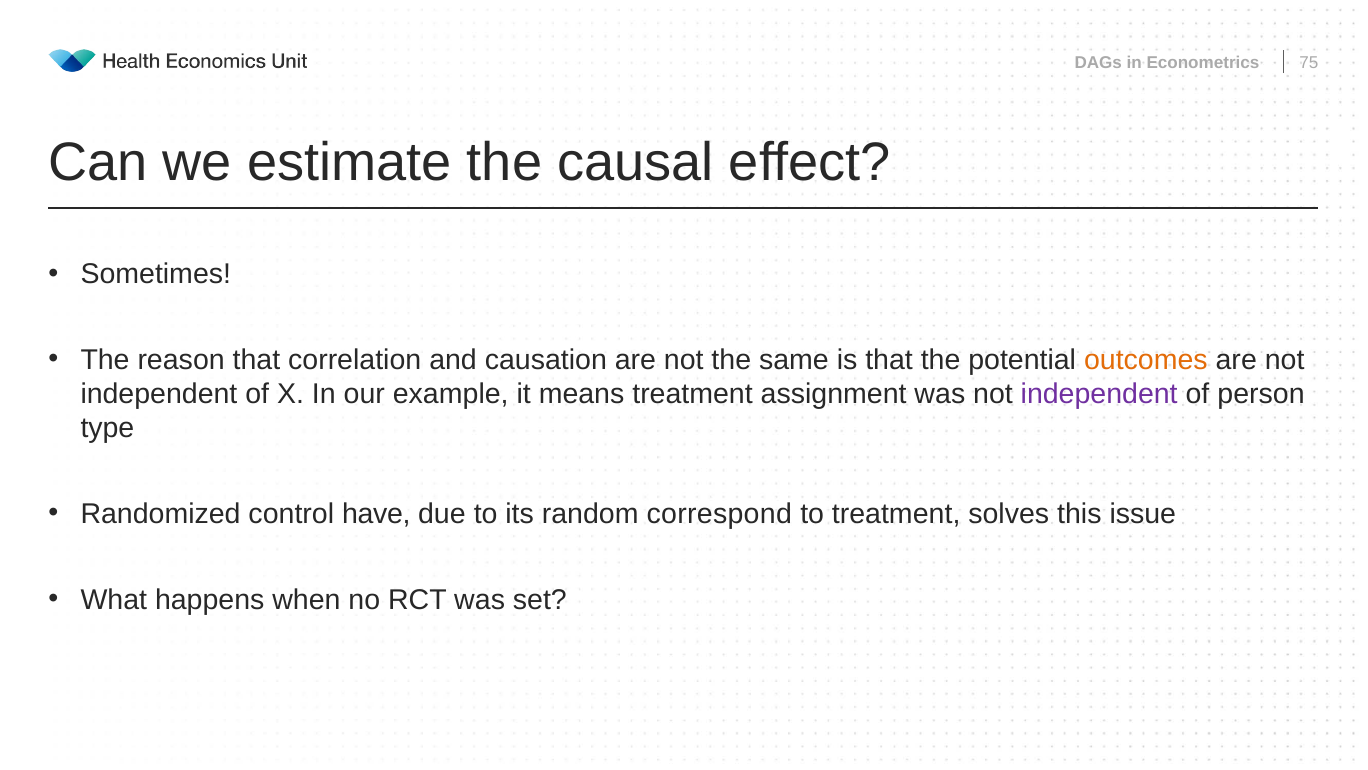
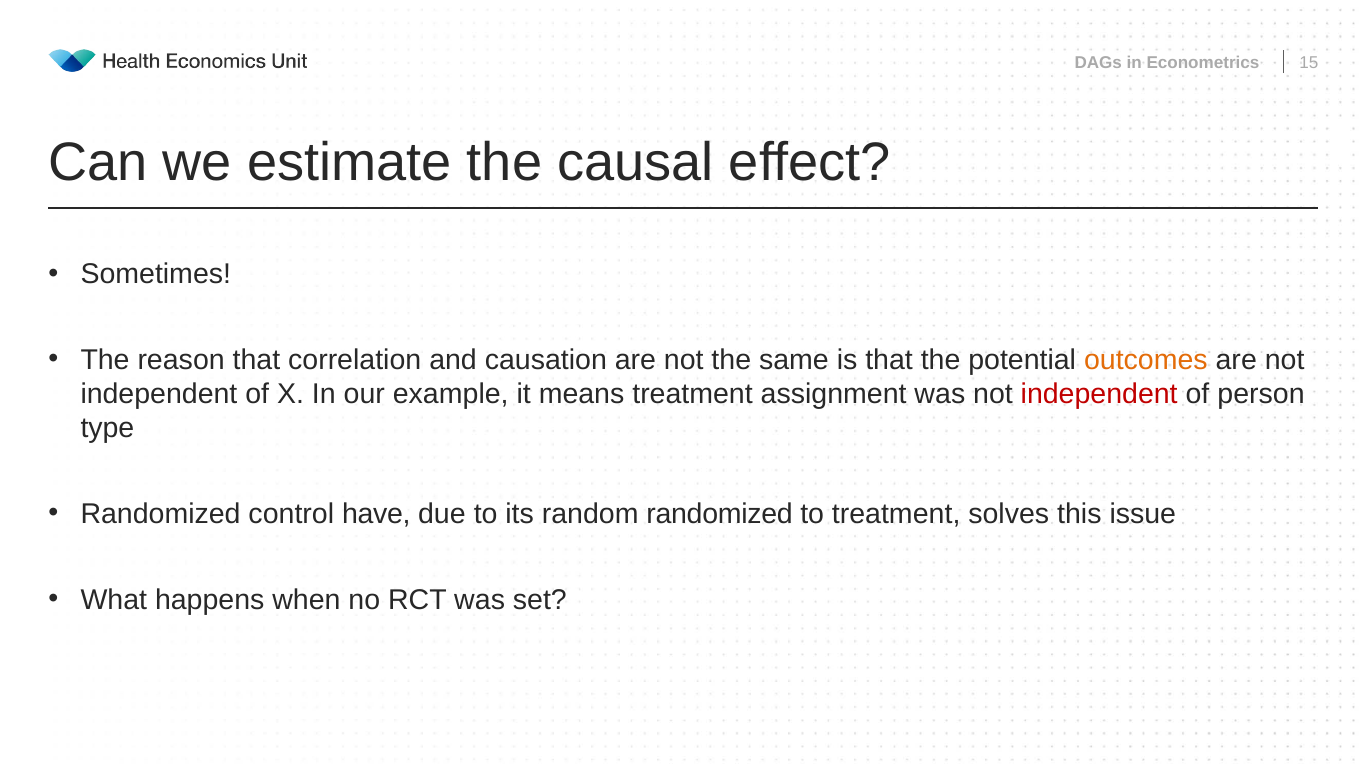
75: 75 -> 15
independent at (1099, 394) colour: purple -> red
random correspond: correspond -> randomized
